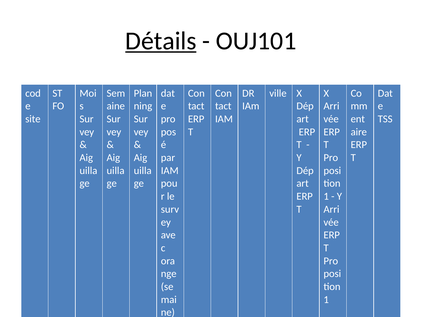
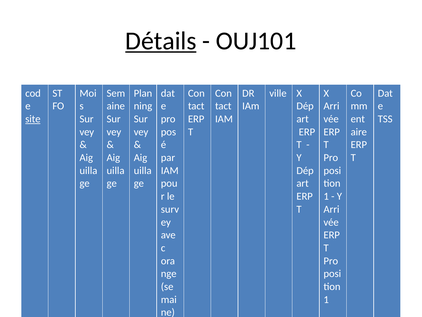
site underline: none -> present
